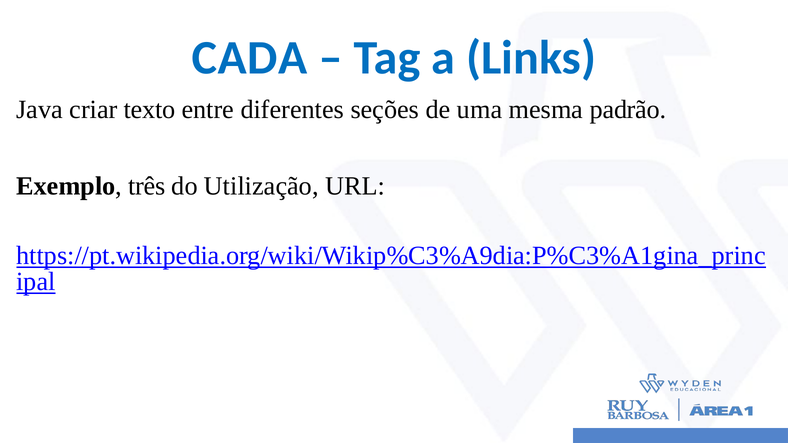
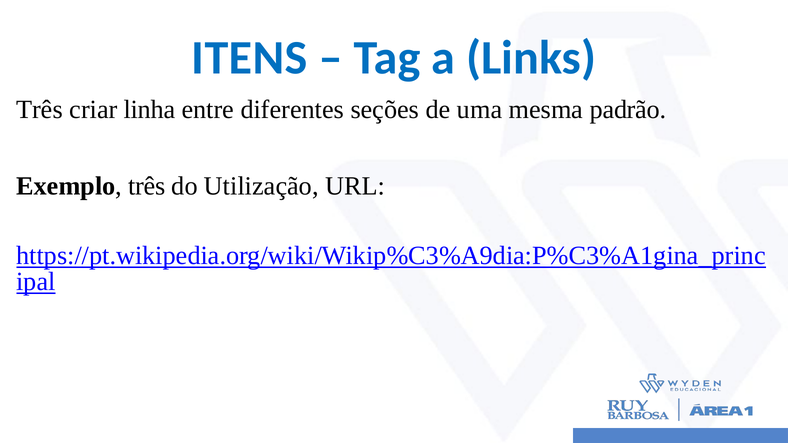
CADA: CADA -> ITENS
Java at (40, 110): Java -> Três
texto: texto -> linha
